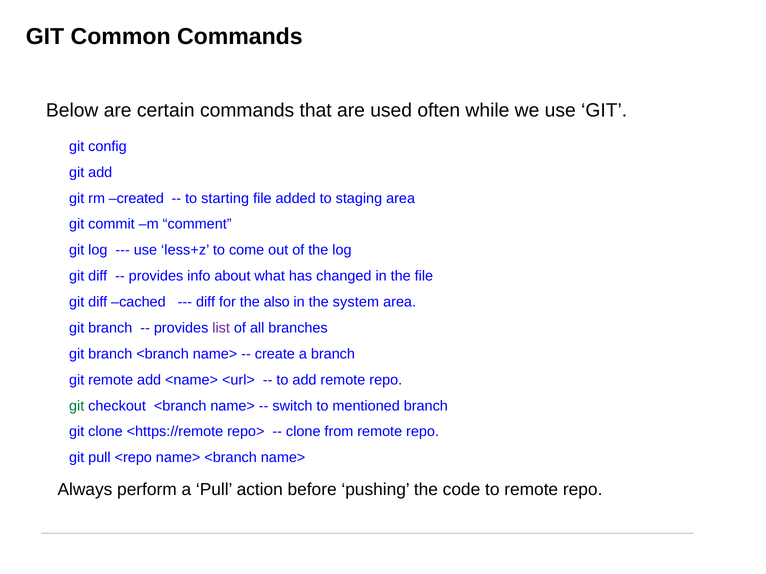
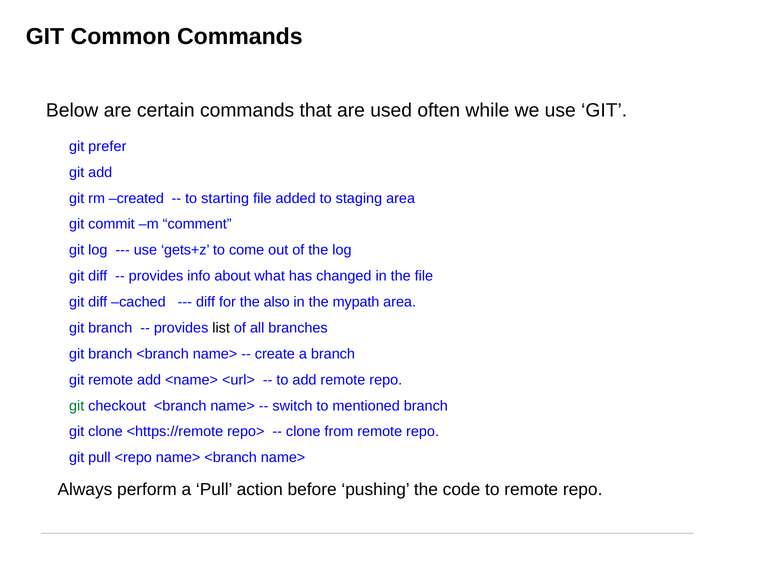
config: config -> prefer
less+z: less+z -> gets+z
system: system -> mypath
list colour: purple -> black
